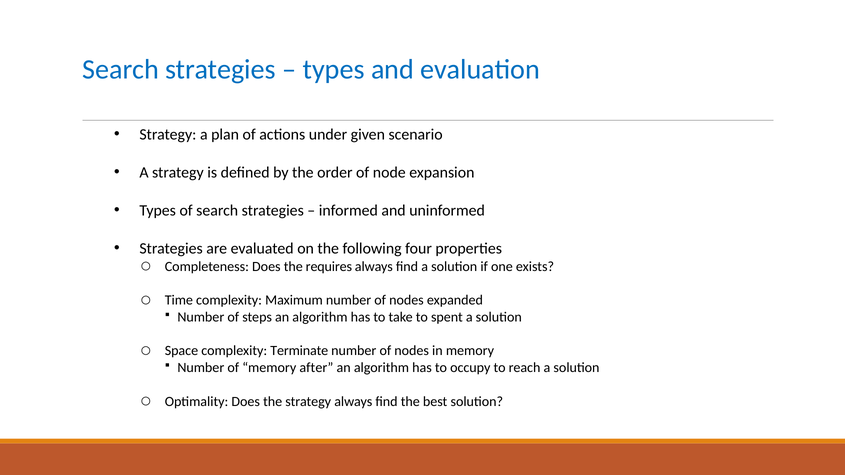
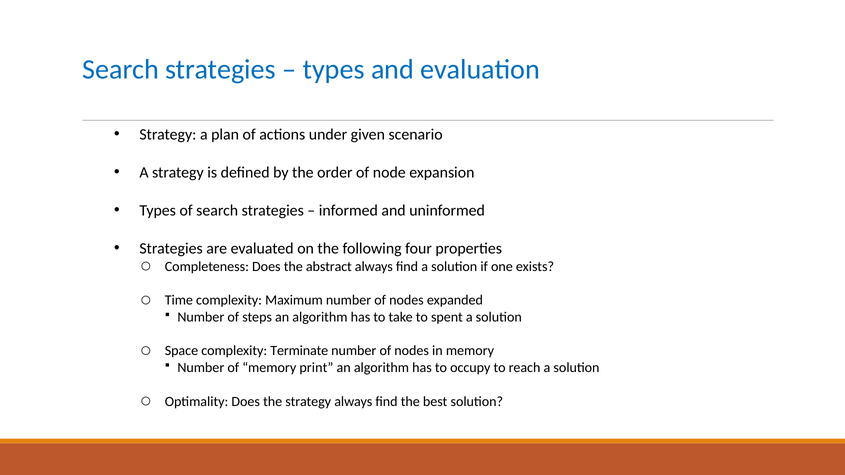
requires: requires -> abstract
after: after -> print
